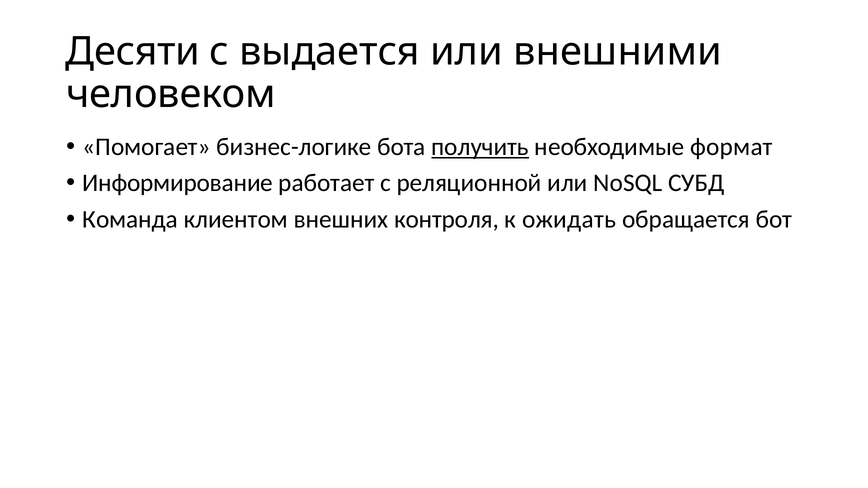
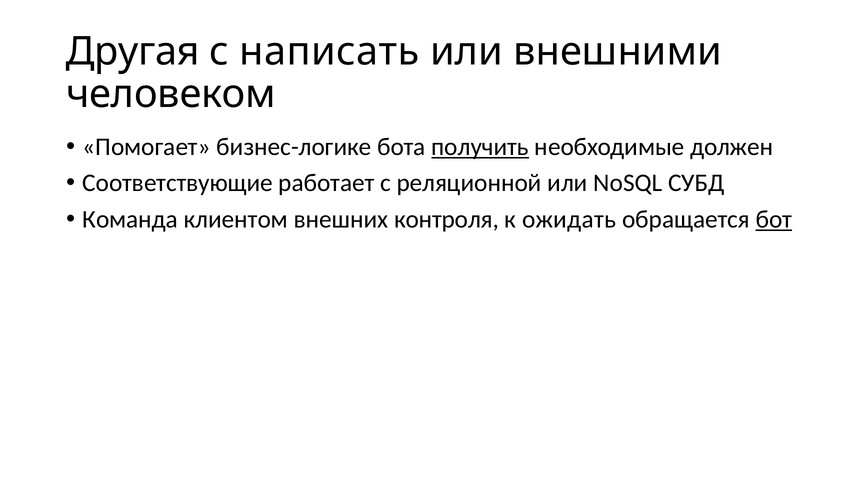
Десяти: Десяти -> Другая
выдается: выдается -> написать
формат: формат -> должен
Информирование: Информирование -> Соответствующие
бот underline: none -> present
